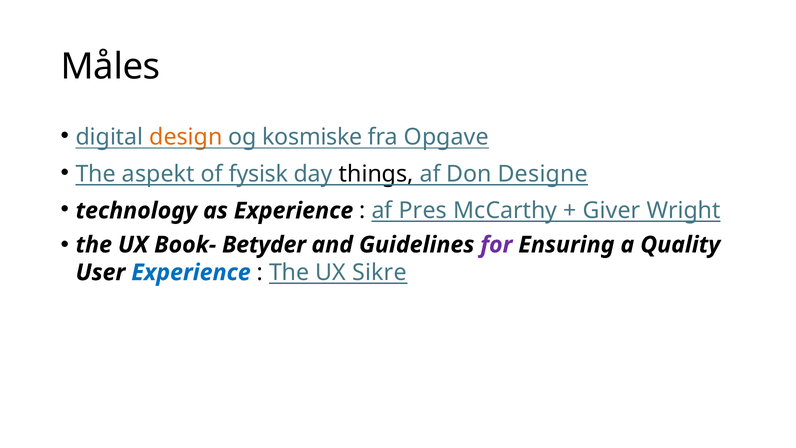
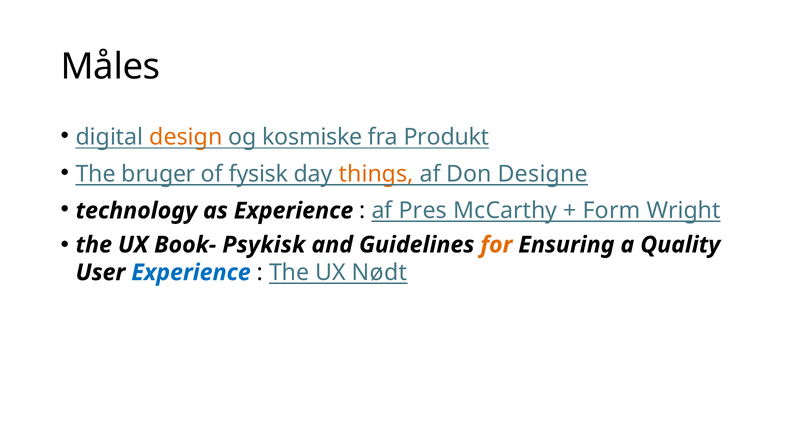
Opgave: Opgave -> Produkt
aspekt: aspekt -> bruger
things colour: black -> orange
Giver: Giver -> Form
Betyder: Betyder -> Psykisk
for colour: purple -> orange
Sikre: Sikre -> Nødt
